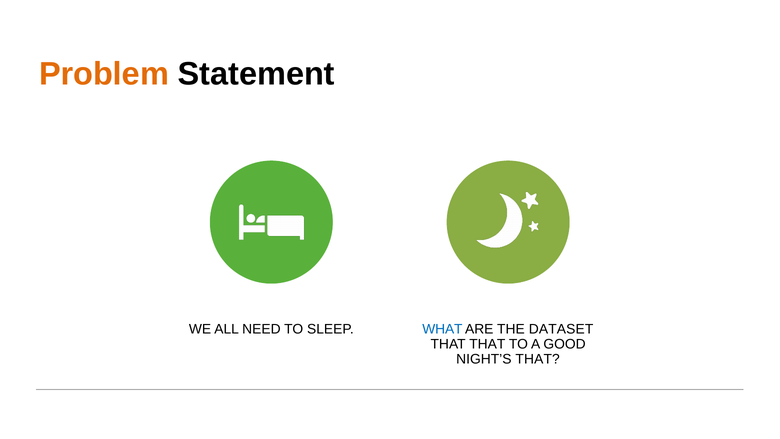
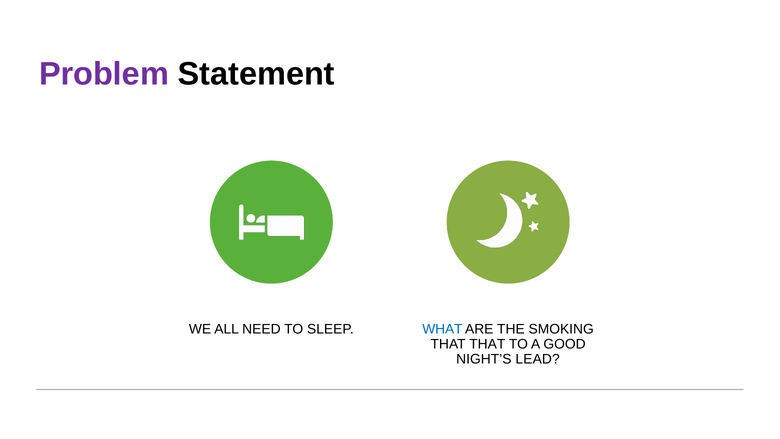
Problem colour: orange -> purple
DATASET: DATASET -> SMOKING
NIGHT’S THAT: THAT -> LEAD
